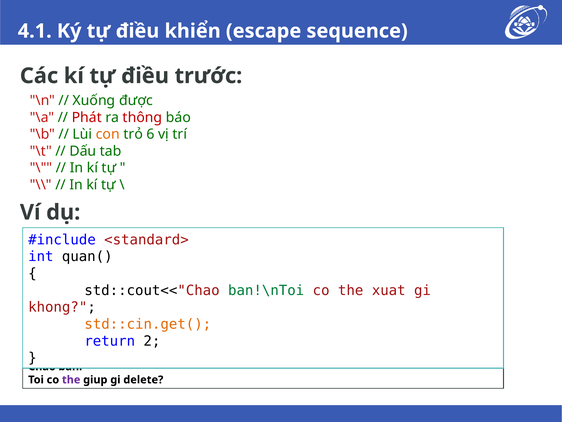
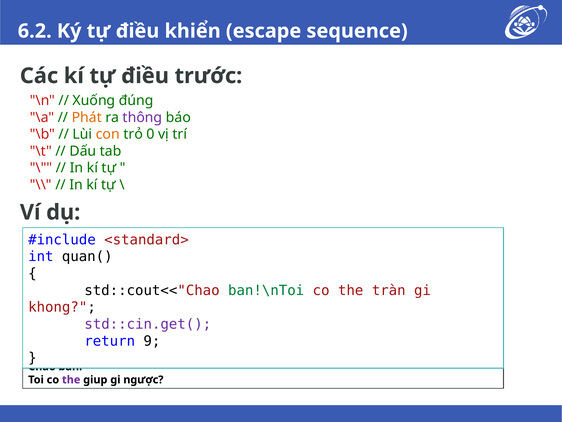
4.1: 4.1 -> 6.2
được: được -> đúng
Phát colour: red -> orange
thông colour: red -> purple
6: 6 -> 0
xuat: xuat -> tràn
std::cin.get( colour: orange -> purple
2: 2 -> 9
delete: delete -> ngược
